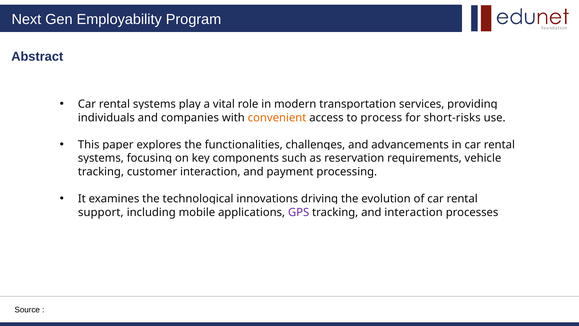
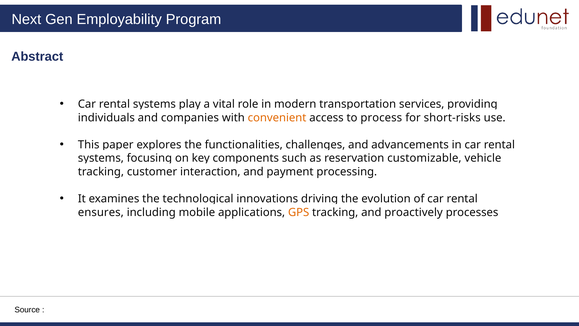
requirements: requirements -> customizable
support: support -> ensures
GPS colour: purple -> orange
and interaction: interaction -> proactively
